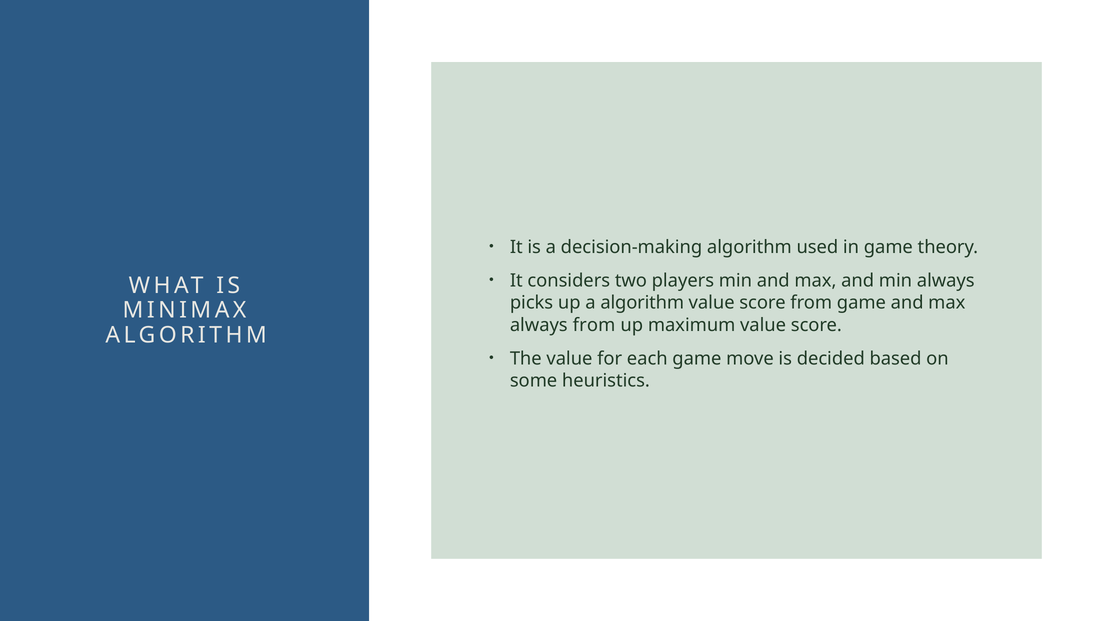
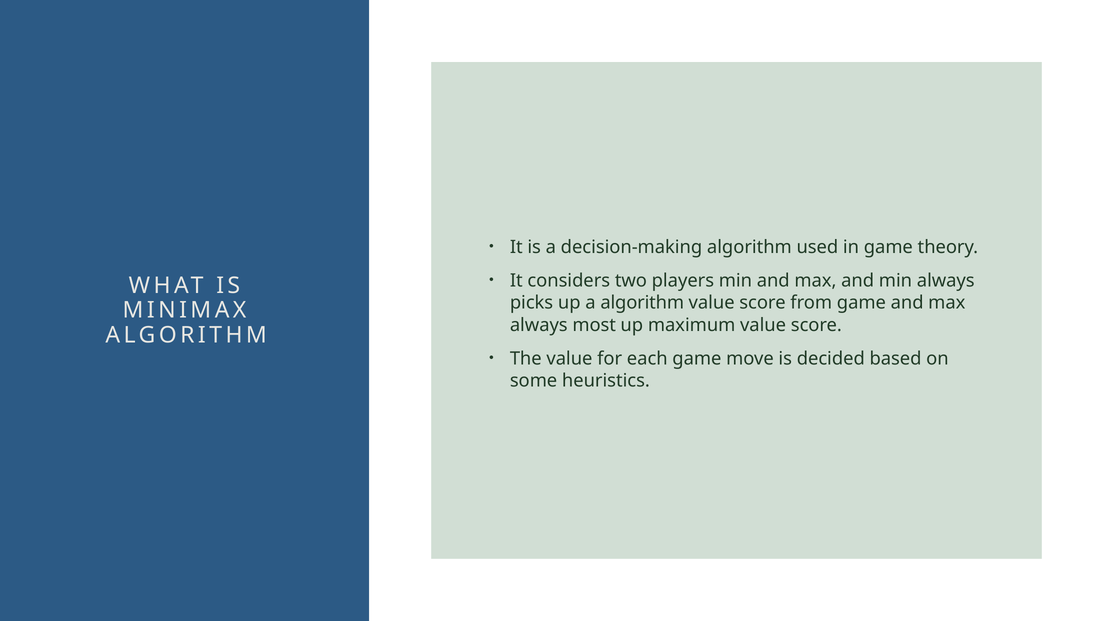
always from: from -> most
